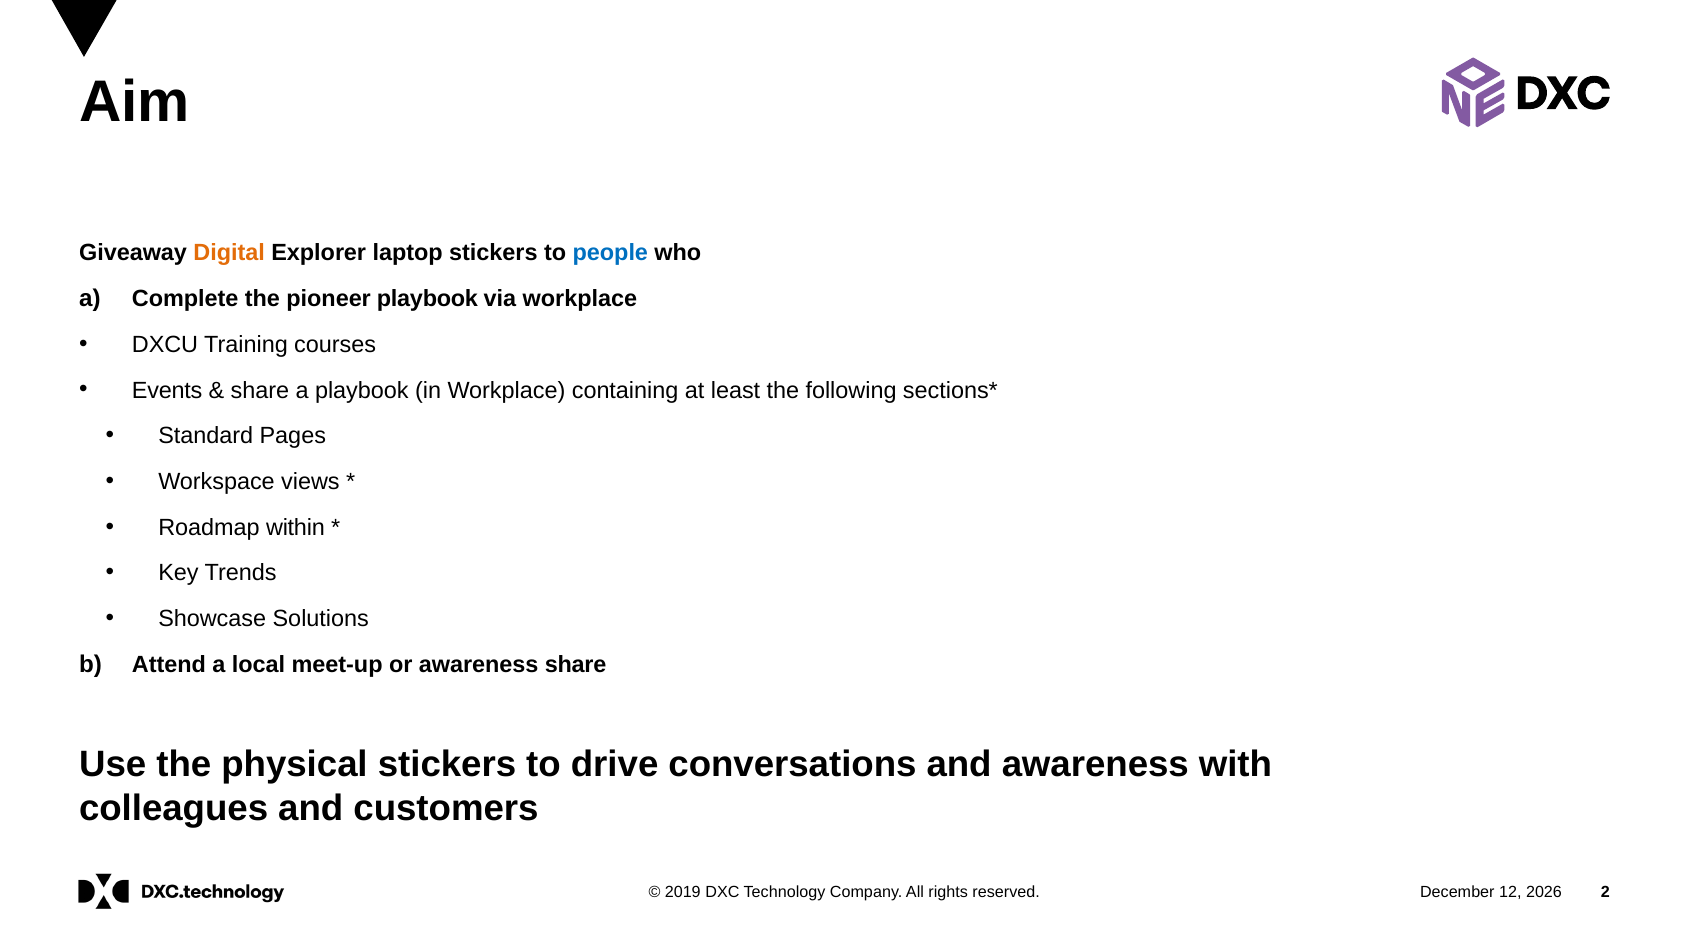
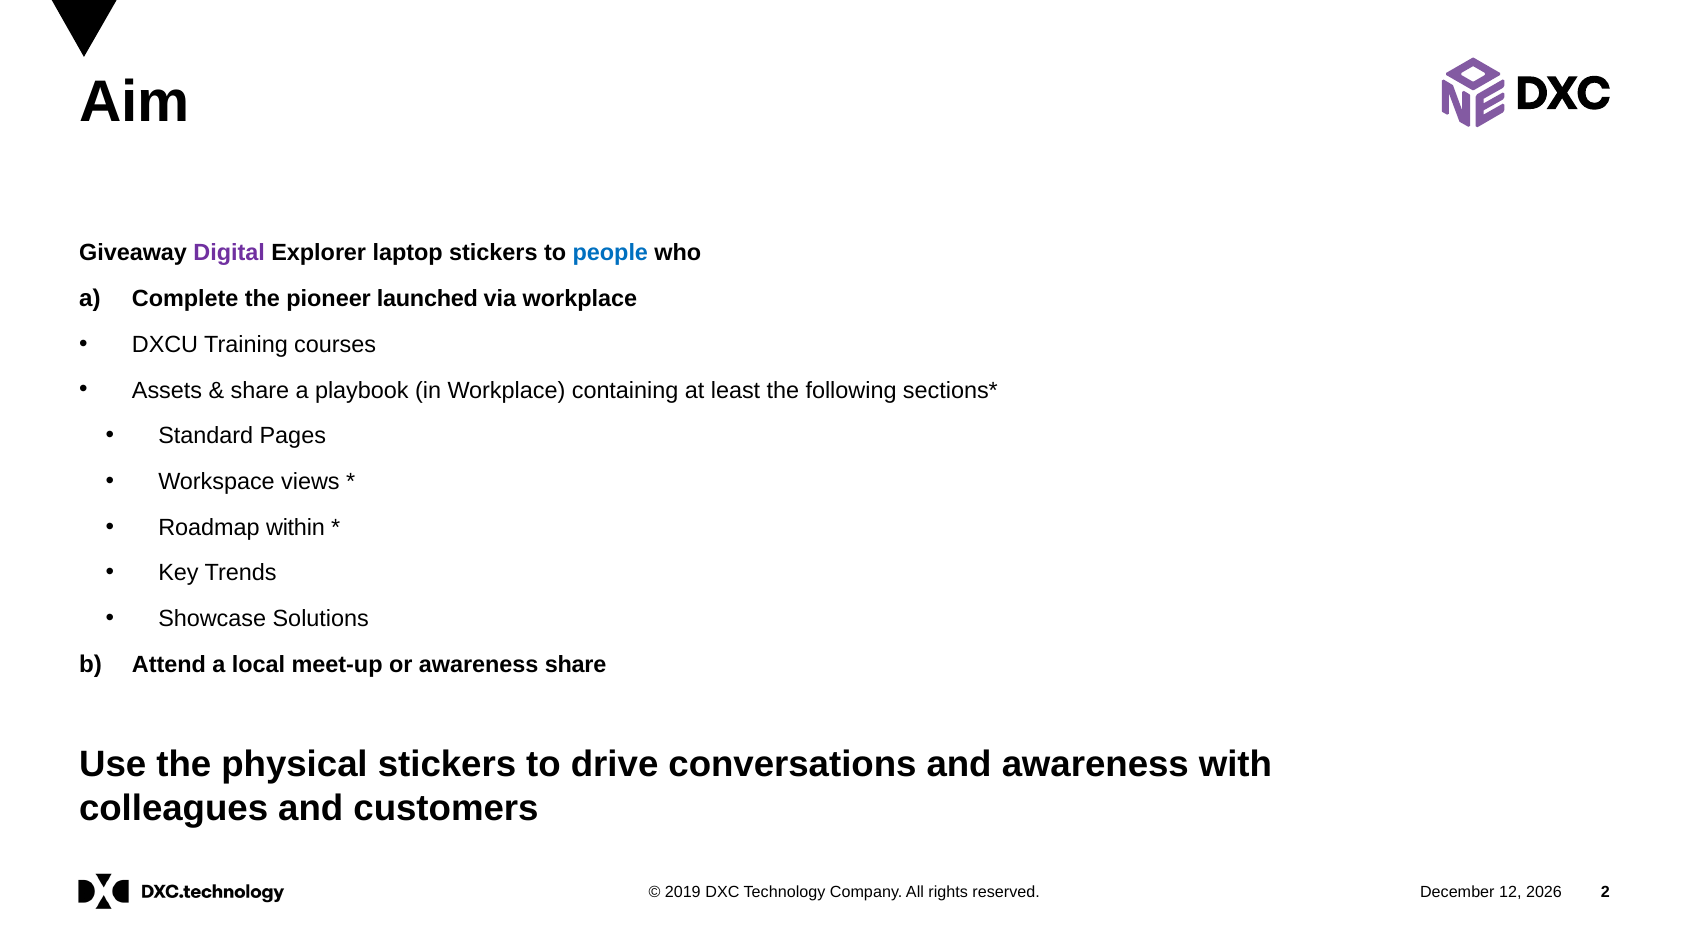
Digital colour: orange -> purple
pioneer playbook: playbook -> launched
Events: Events -> Assets
